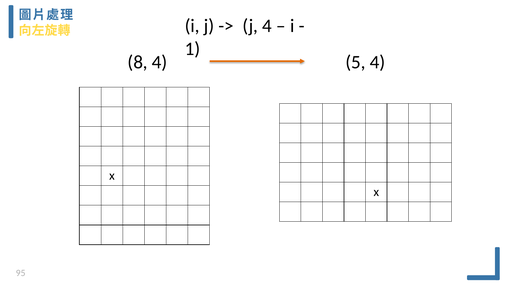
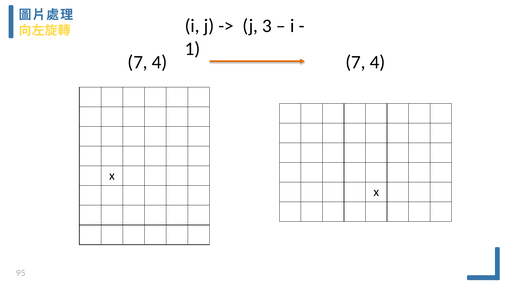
j 4: 4 -> 3
8 at (138, 62): 8 -> 7
4 5: 5 -> 7
